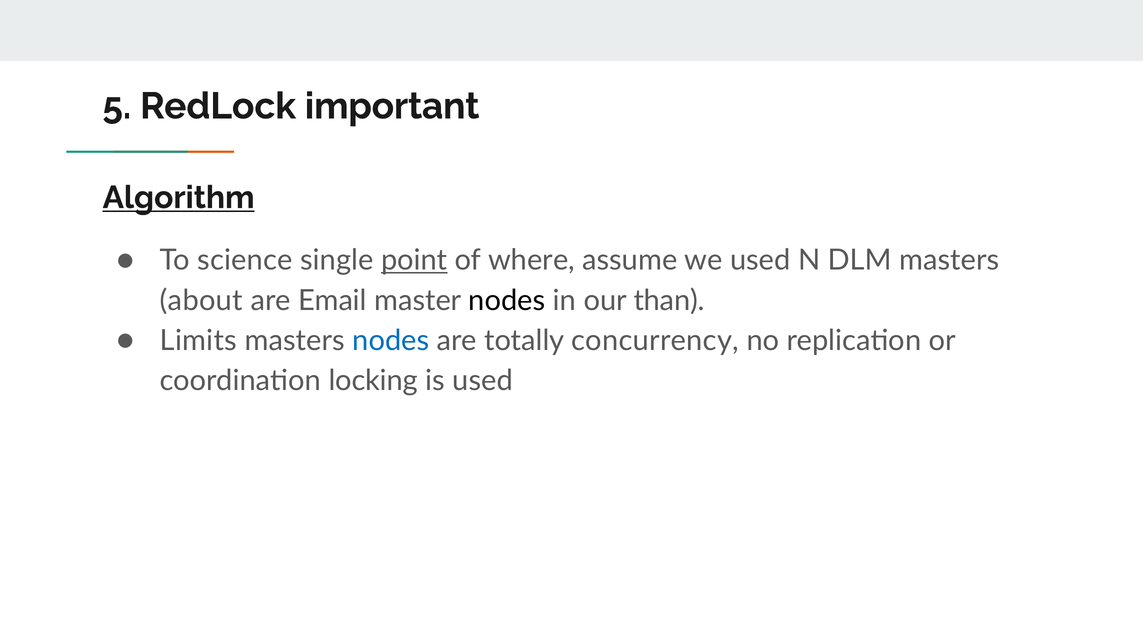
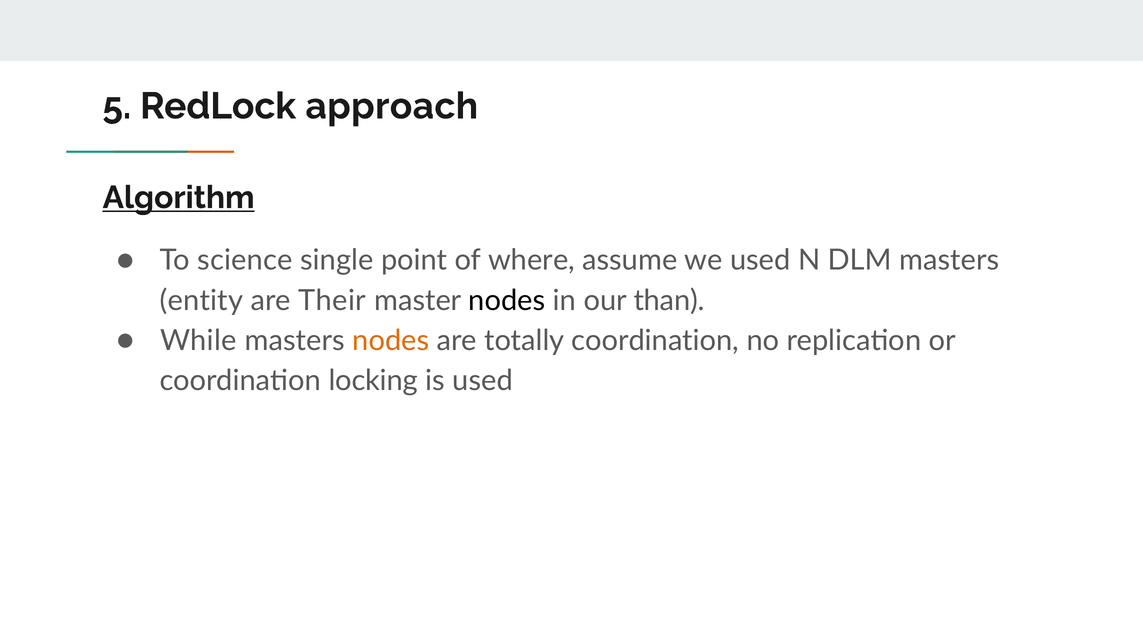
important: important -> approach
point underline: present -> none
about: about -> entity
Email: Email -> Their
Limits: Limits -> While
nodes at (391, 341) colour: blue -> orange
totally concurrency: concurrency -> coordination
